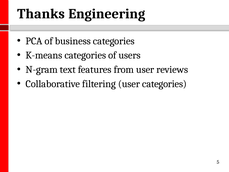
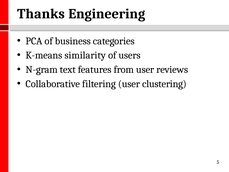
K-means categories: categories -> similarity
user categories: categories -> clustering
